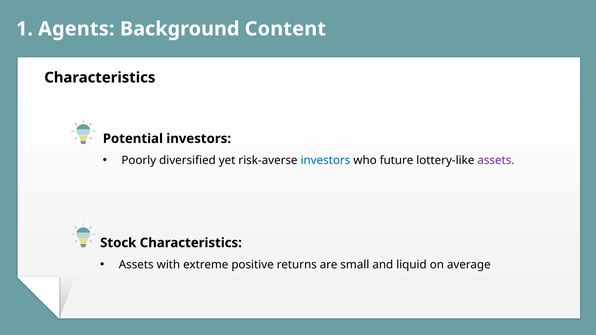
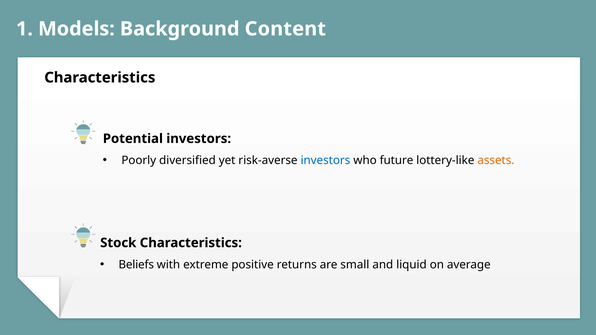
Agents: Agents -> Models
assets at (496, 160) colour: purple -> orange
Assets at (136, 265): Assets -> Beliefs
